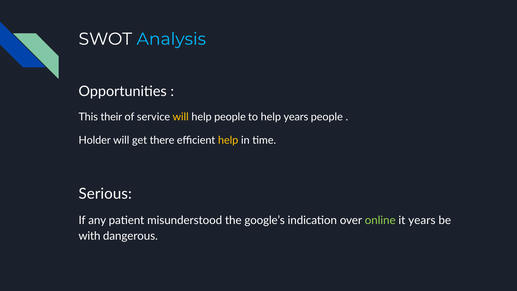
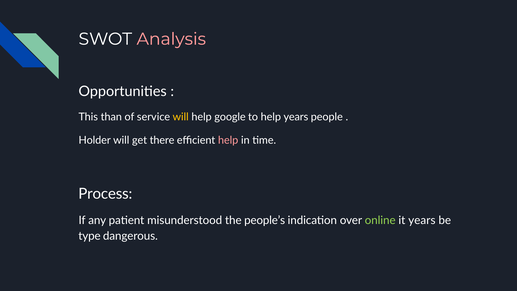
Analysis colour: light blue -> pink
their: their -> than
help people: people -> google
help at (228, 140) colour: yellow -> pink
Serious: Serious -> Process
google’s: google’s -> people’s
with: with -> type
